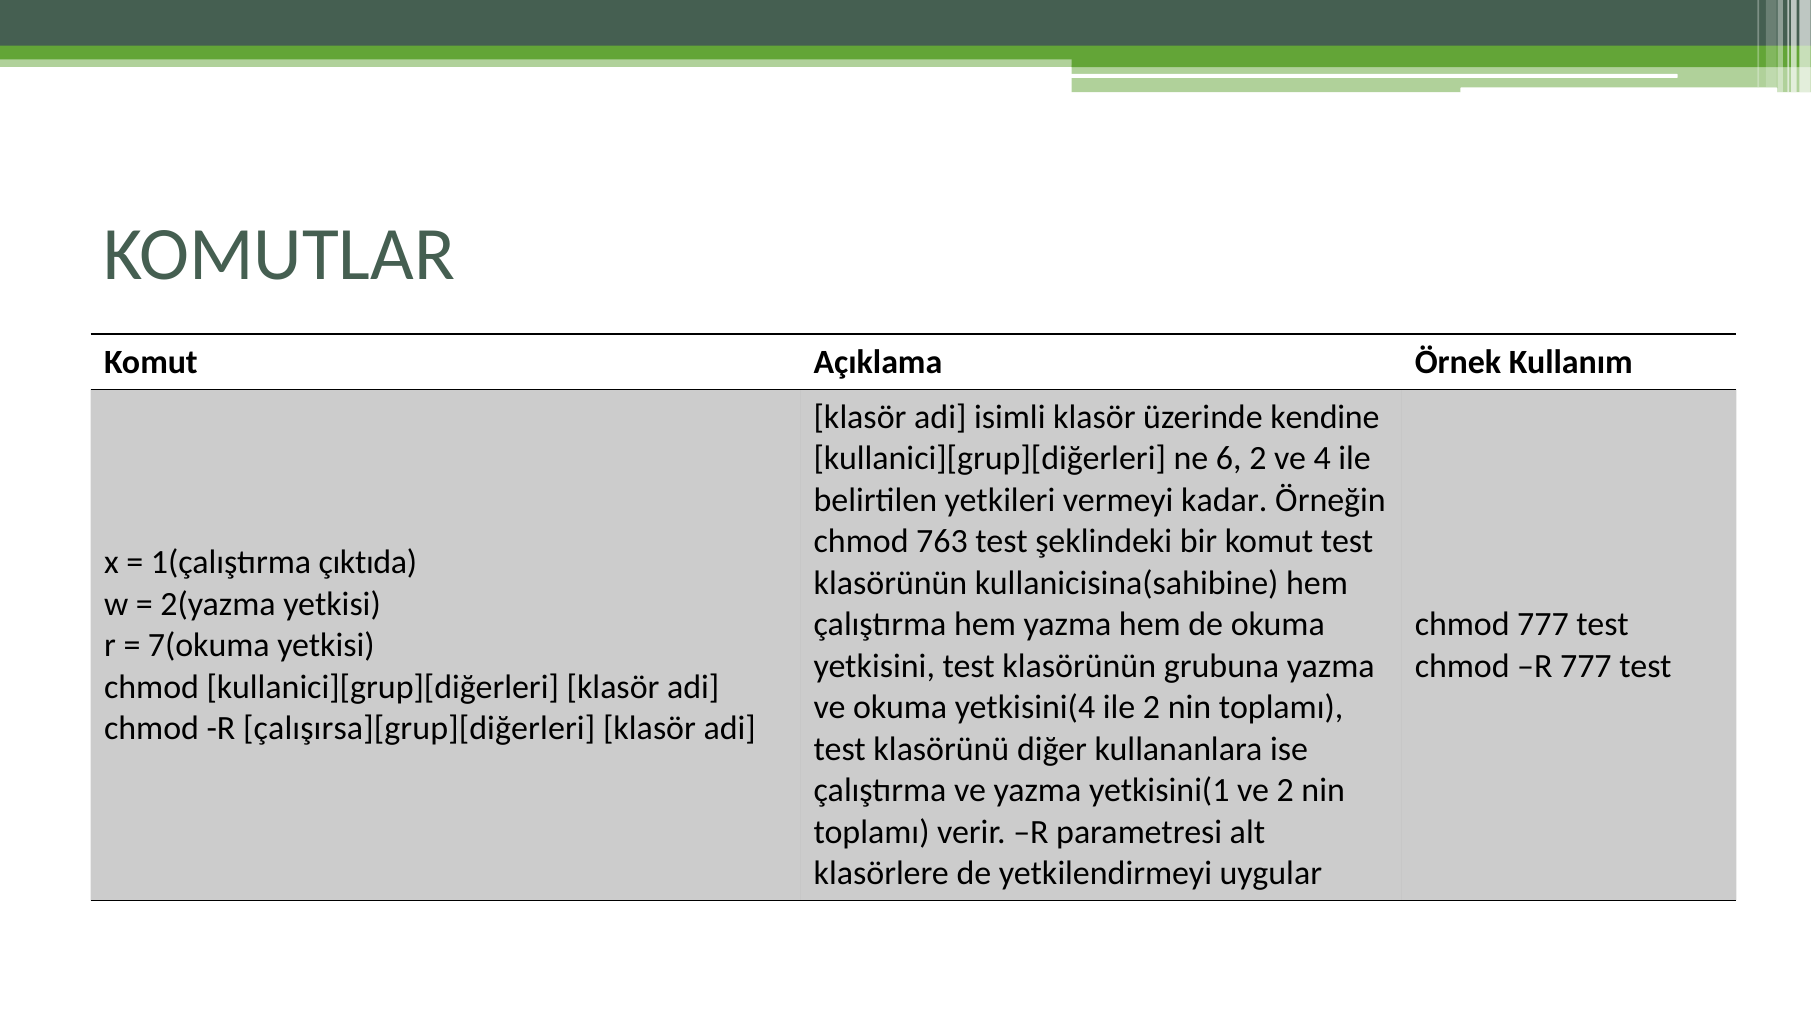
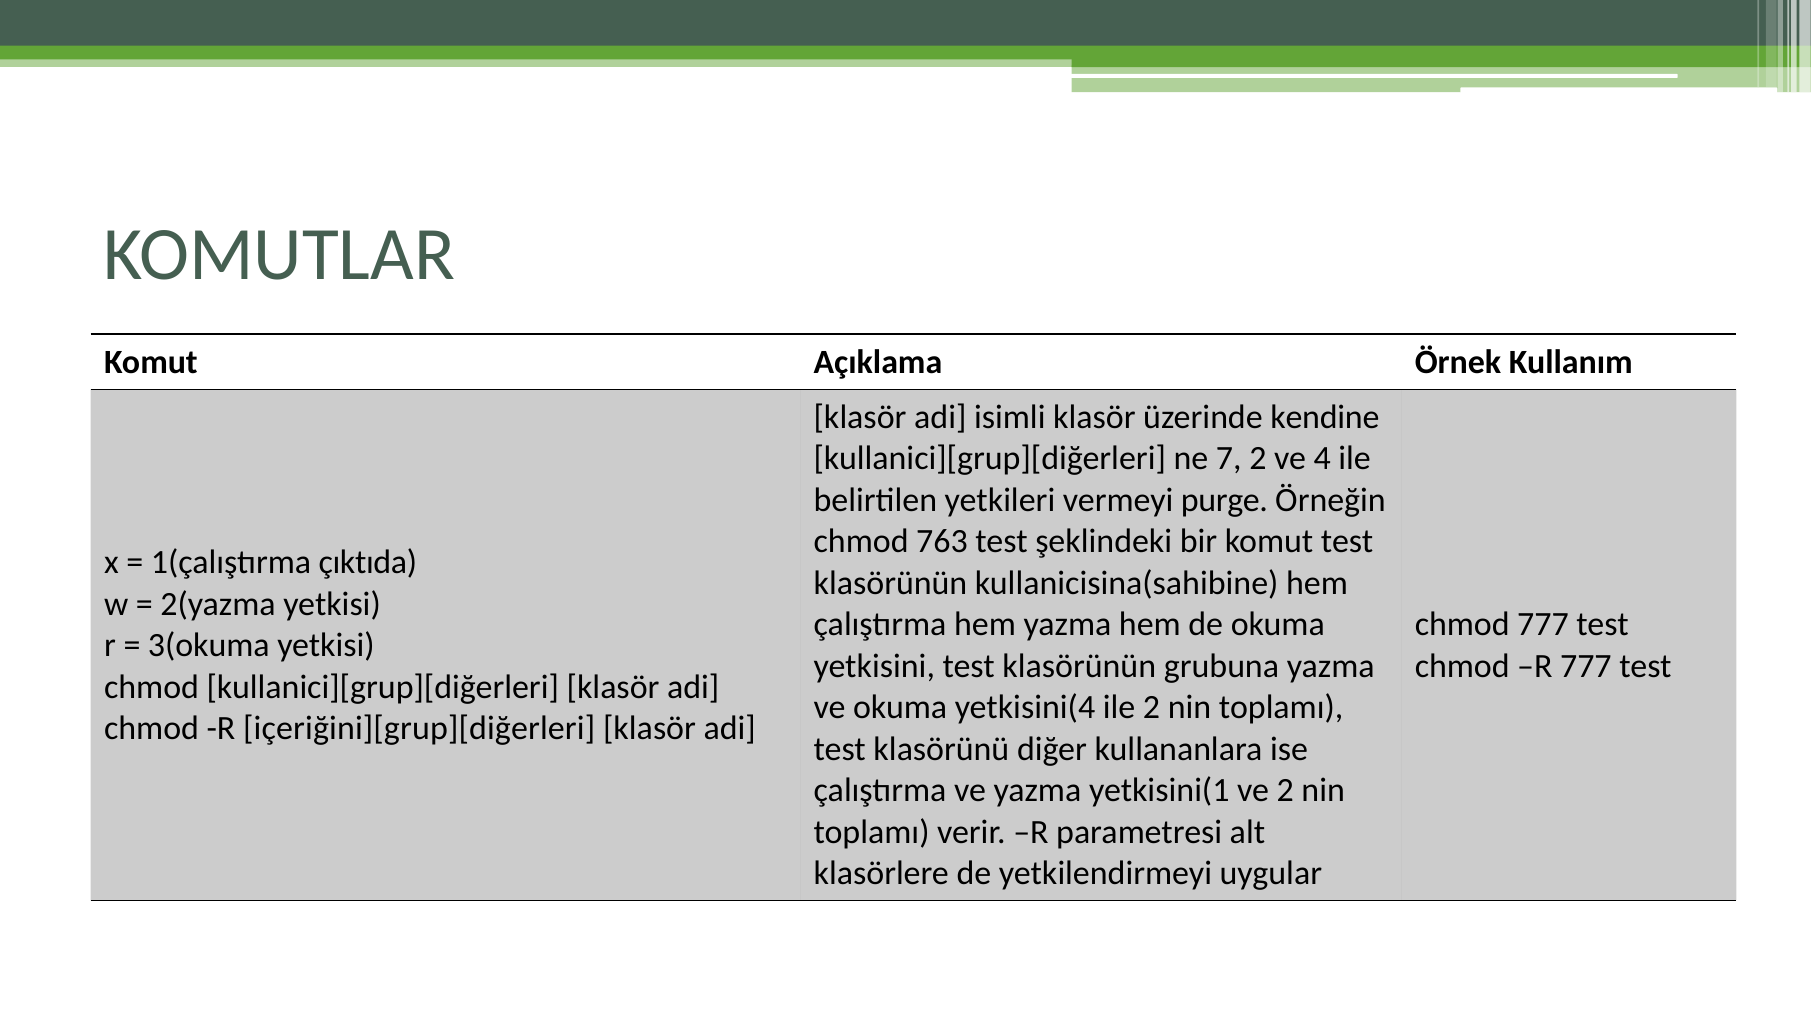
6: 6 -> 7
kadar: kadar -> purge
7(okuma: 7(okuma -> 3(okuma
çalışırsa][grup][diğerleri: çalışırsa][grup][diğerleri -> içeriğini][grup][diğerleri
